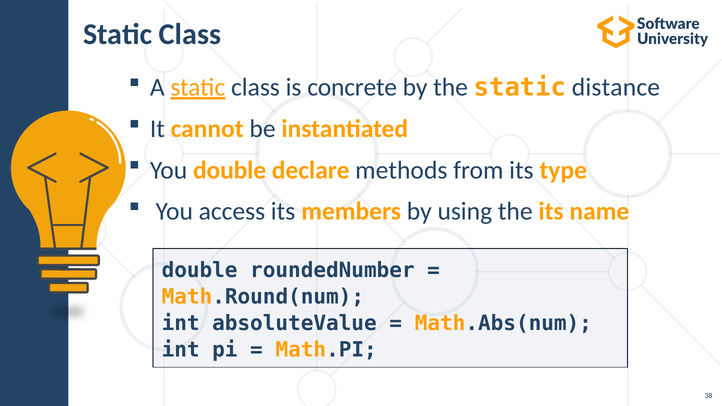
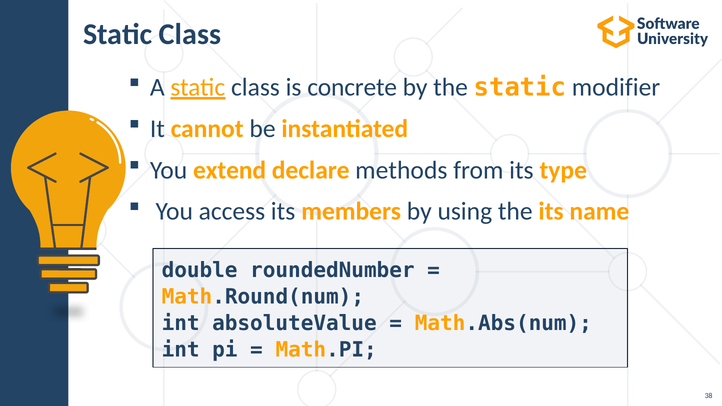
distance: distance -> modifier
You double: double -> extend
